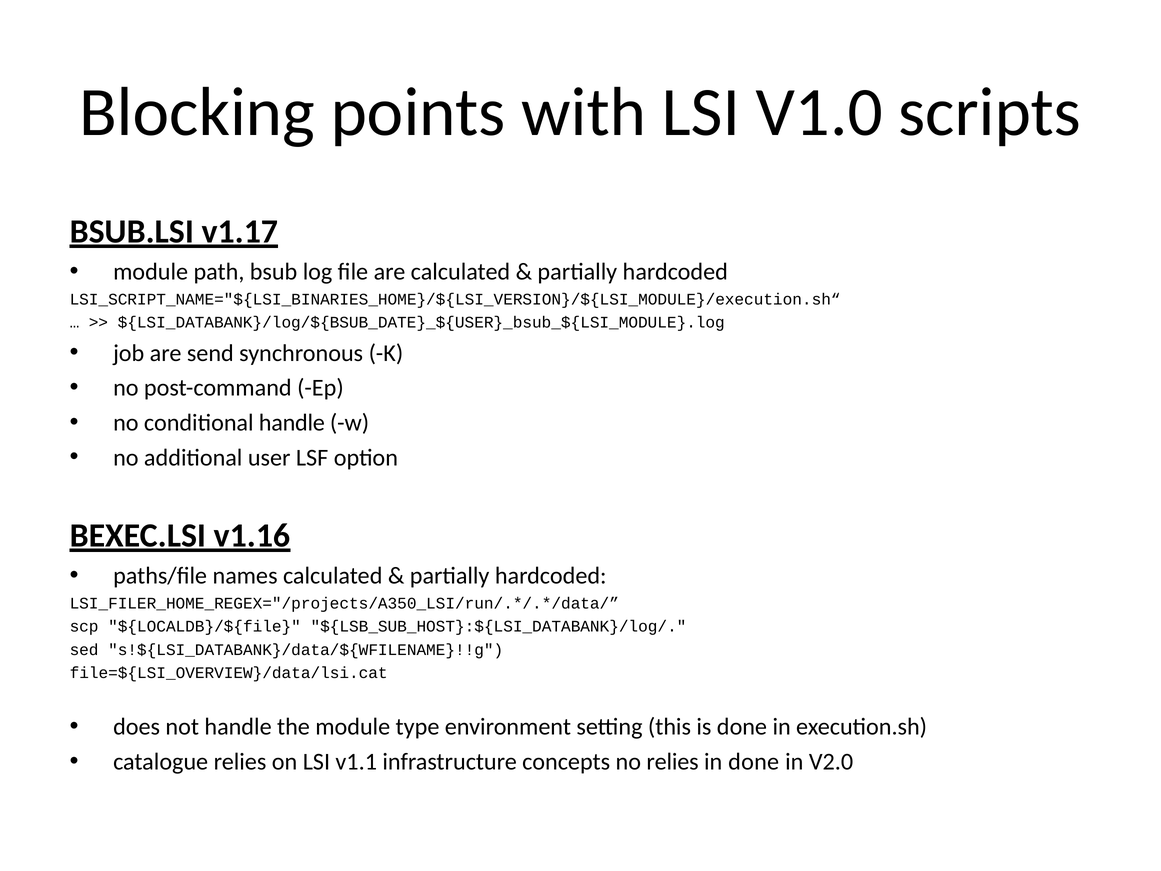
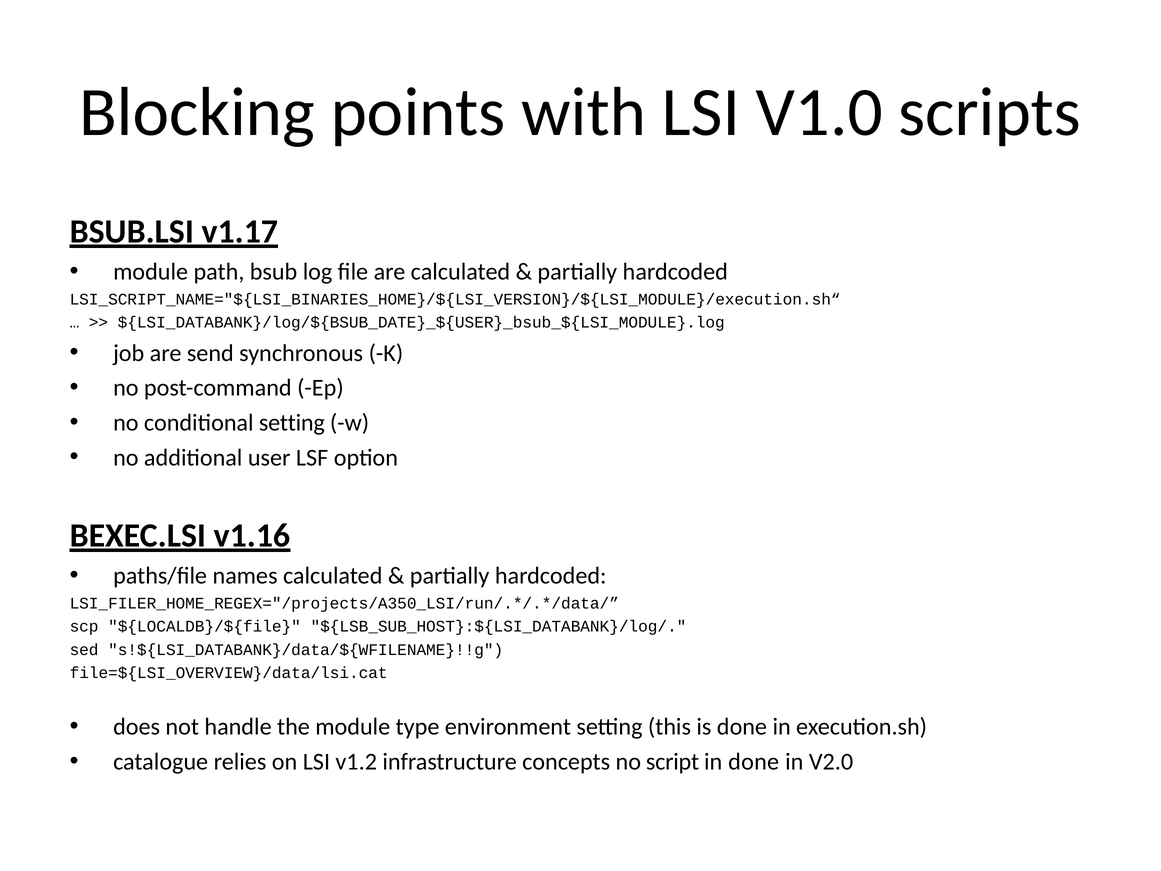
conditional handle: handle -> setting
v1.1: v1.1 -> v1.2
no relies: relies -> script
